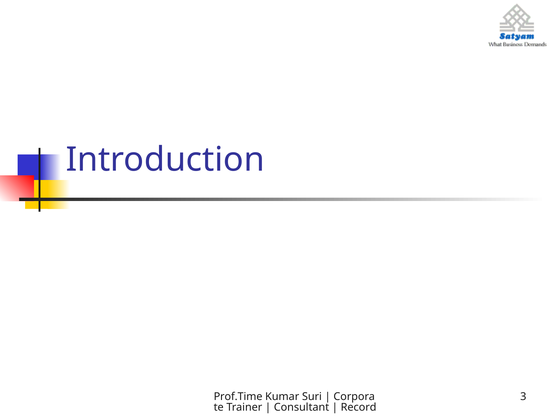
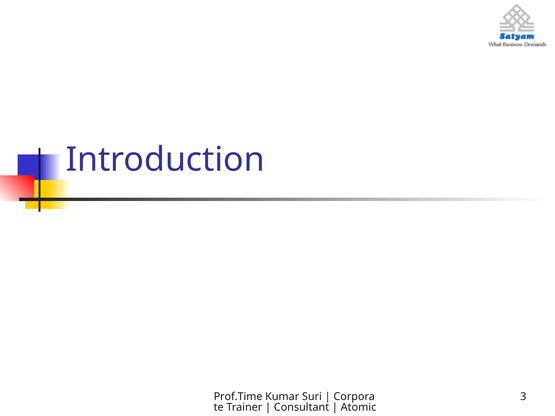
Record: Record -> Atomic
